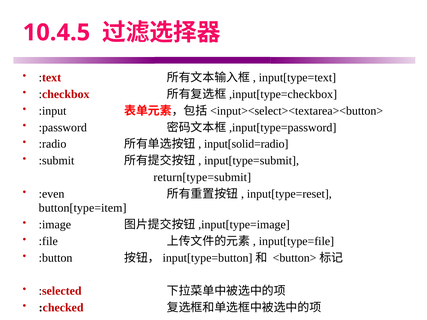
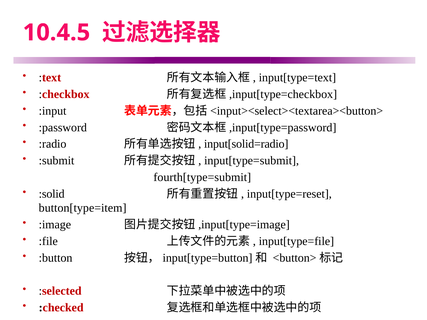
return[type=submit: return[type=submit -> fourth[type=submit
:even: :even -> :solid
